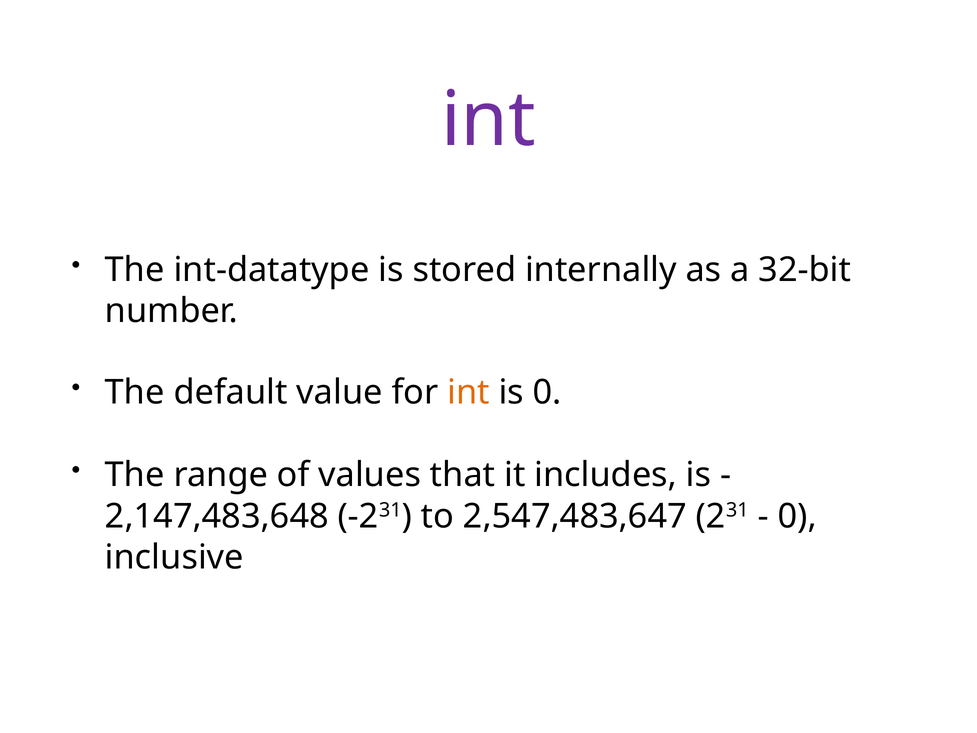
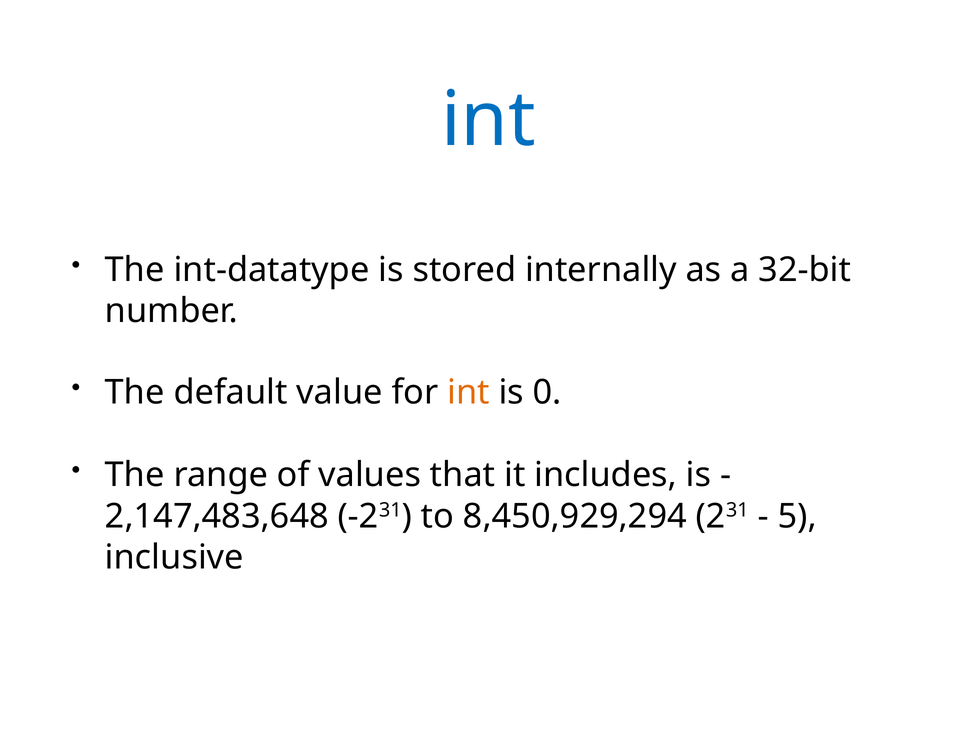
int at (488, 120) colour: purple -> blue
2,547,483,647: 2,547,483,647 -> 8,450,929,294
0 at (797, 516): 0 -> 5
